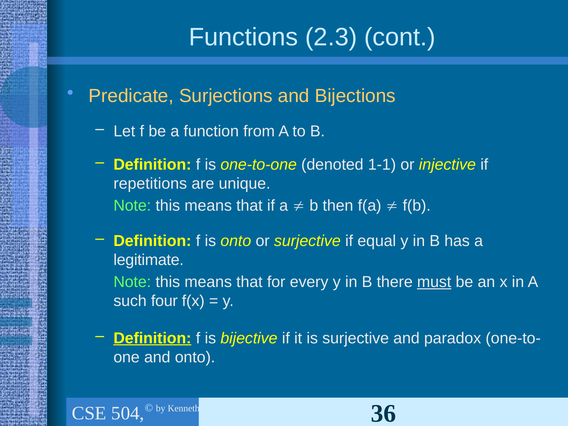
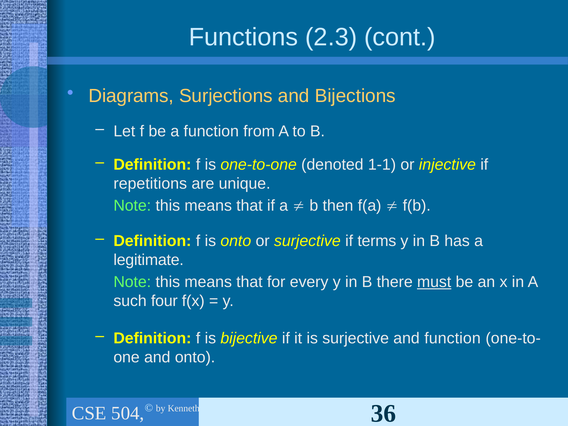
Predicate: Predicate -> Diagrams
equal: equal -> terms
Definition at (152, 338) underline: present -> none
and paradox: paradox -> function
